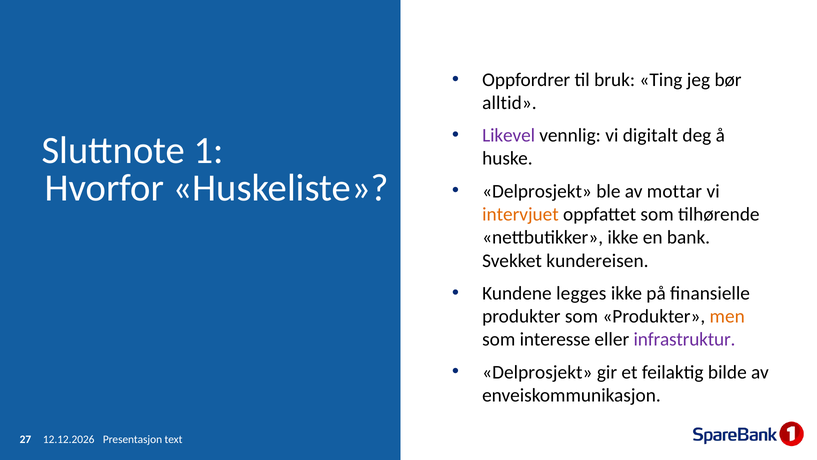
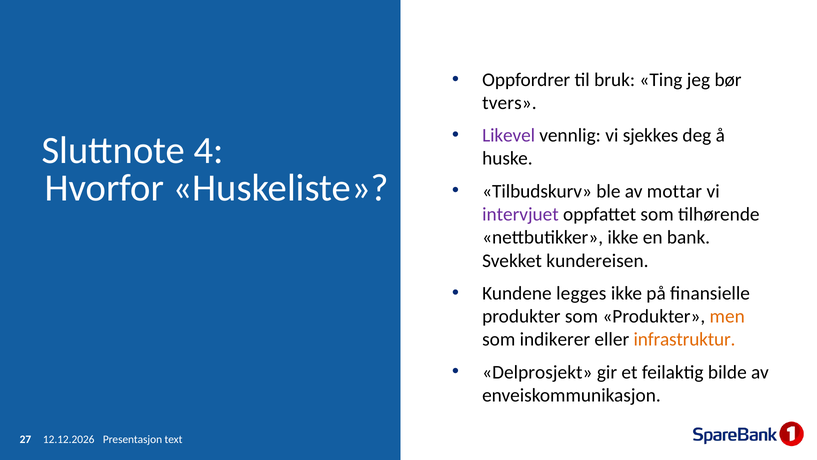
alltid: alltid -> tvers
digitalt: digitalt -> sjekkes
1: 1 -> 4
Delprosjekt at (537, 191): Delprosjekt -> Tilbudskurv
intervjuet colour: orange -> purple
interesse: interesse -> indikerer
infrastruktur colour: purple -> orange
